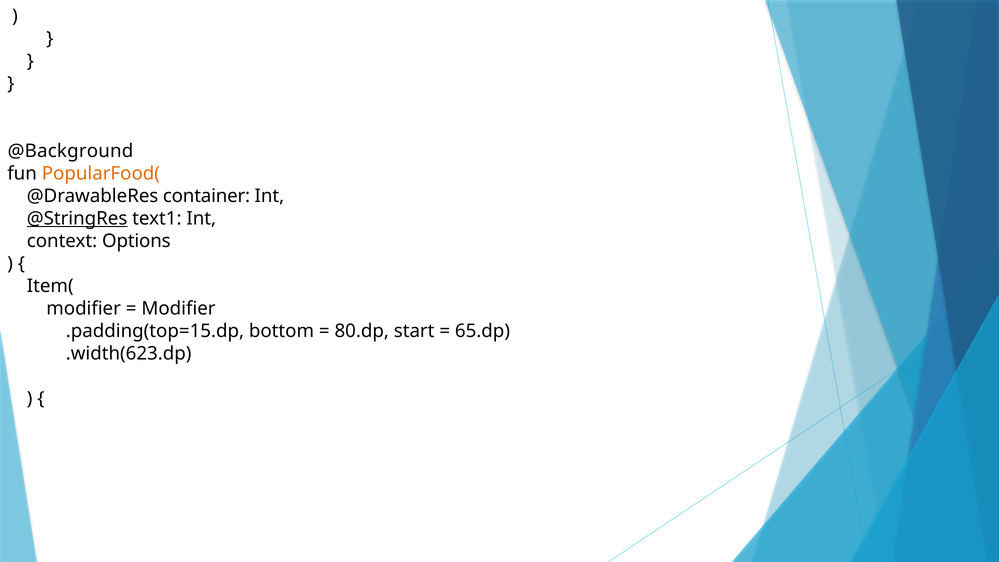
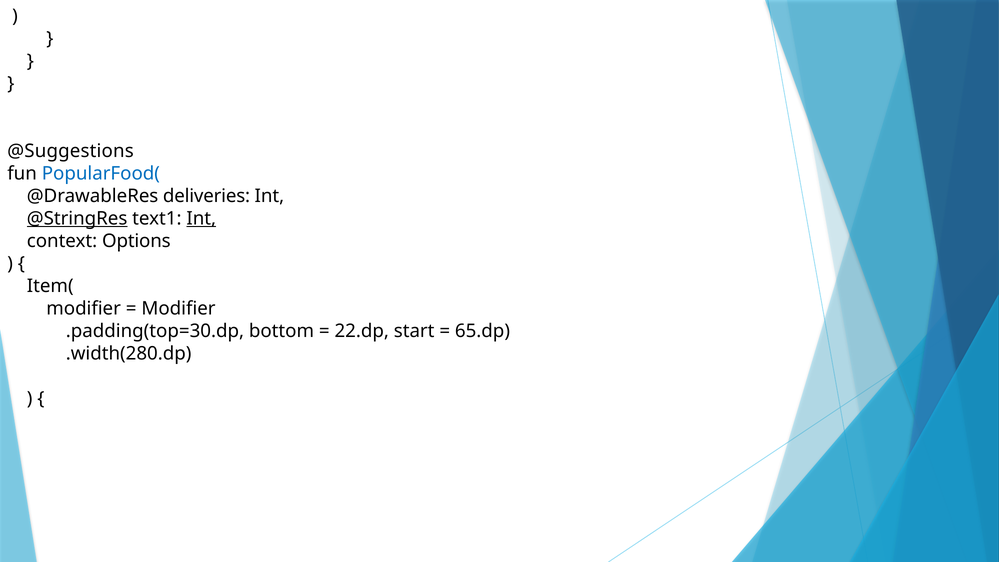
@Background: @Background -> @Suggestions
PopularFood( colour: orange -> blue
container: container -> deliveries
Int at (201, 219) underline: none -> present
.padding(top=15.dp: .padding(top=15.dp -> .padding(top=30.dp
80.dp: 80.dp -> 22.dp
.width(623.dp: .width(623.dp -> .width(280.dp
